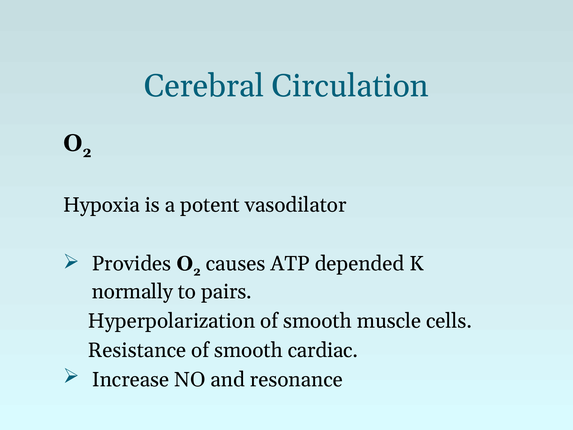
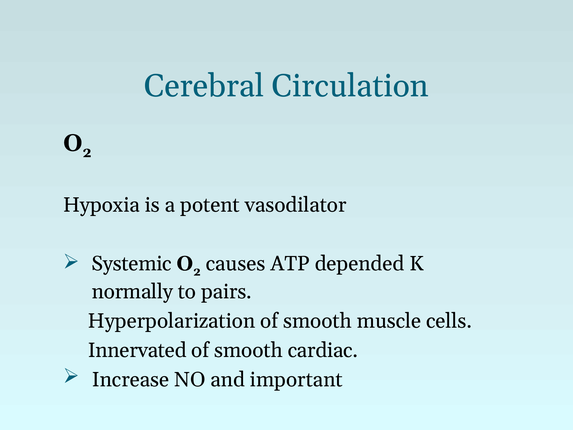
Provides: Provides -> Systemic
Resistance: Resistance -> Innervated
resonance: resonance -> important
